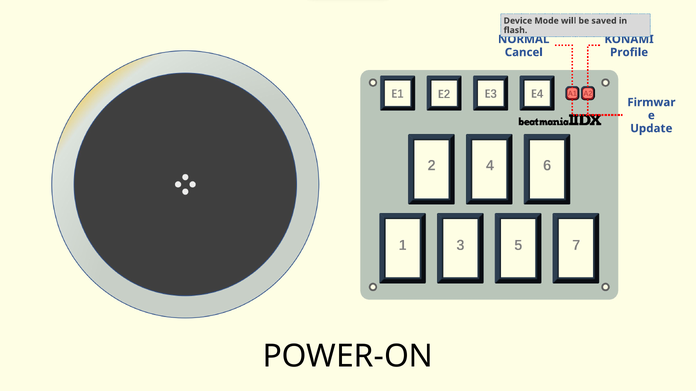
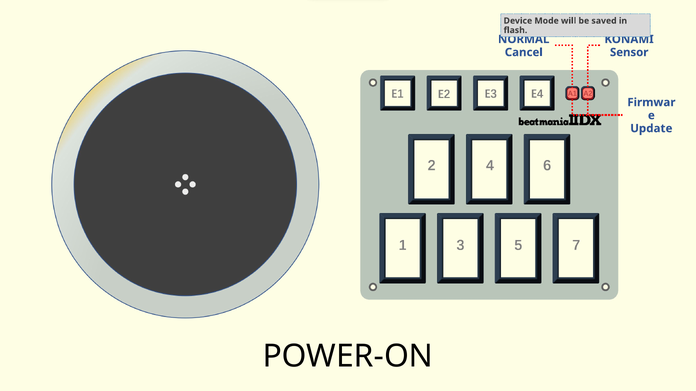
Profile: Profile -> Sensor
